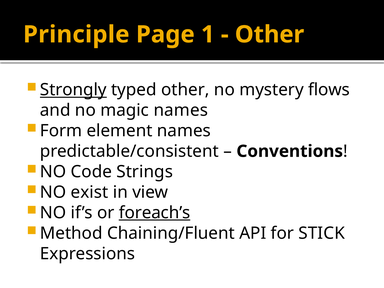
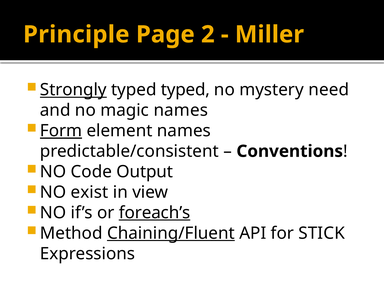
1: 1 -> 2
Other at (270, 34): Other -> Miller
typed other: other -> typed
flows: flows -> need
Form underline: none -> present
Strings: Strings -> Output
Chaining/Fluent underline: none -> present
